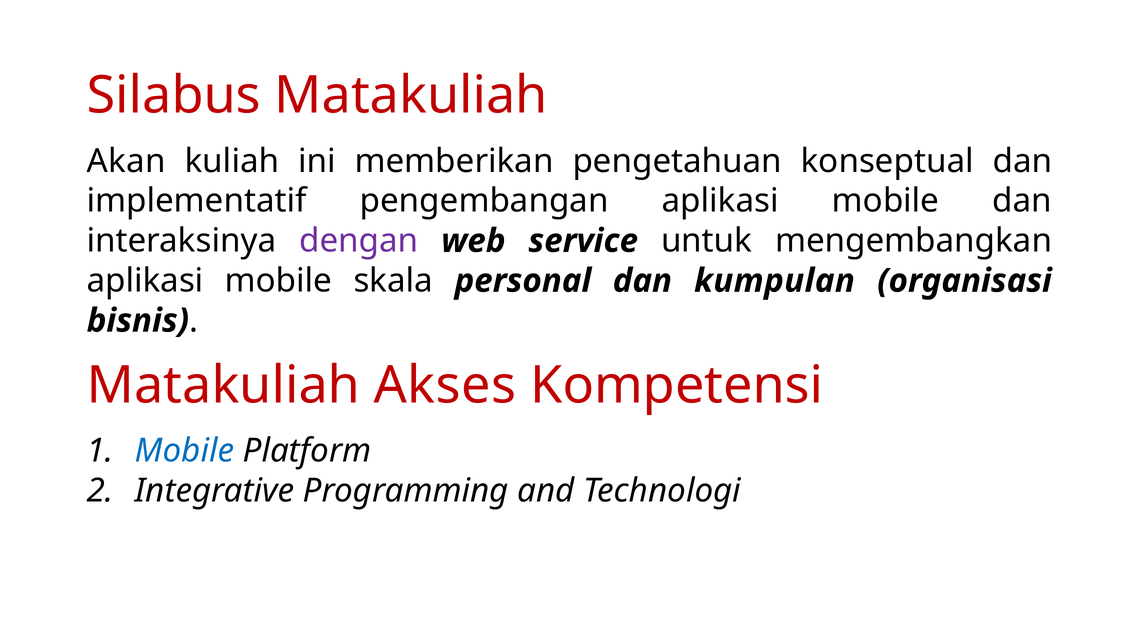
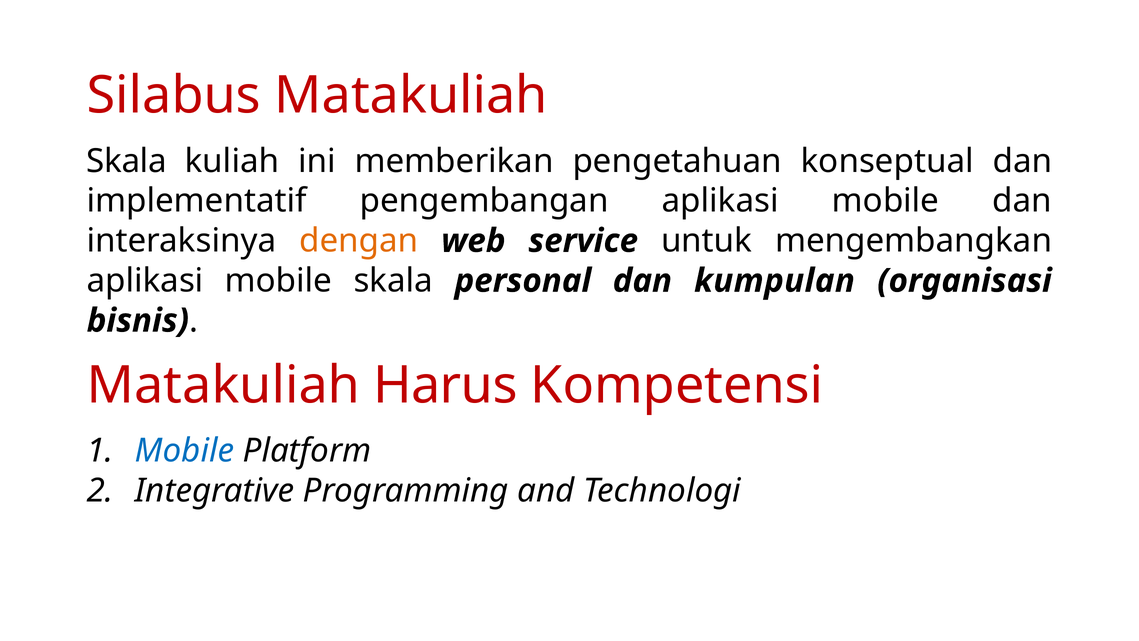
Akan at (126, 161): Akan -> Skala
dengan colour: purple -> orange
Akses: Akses -> Harus
